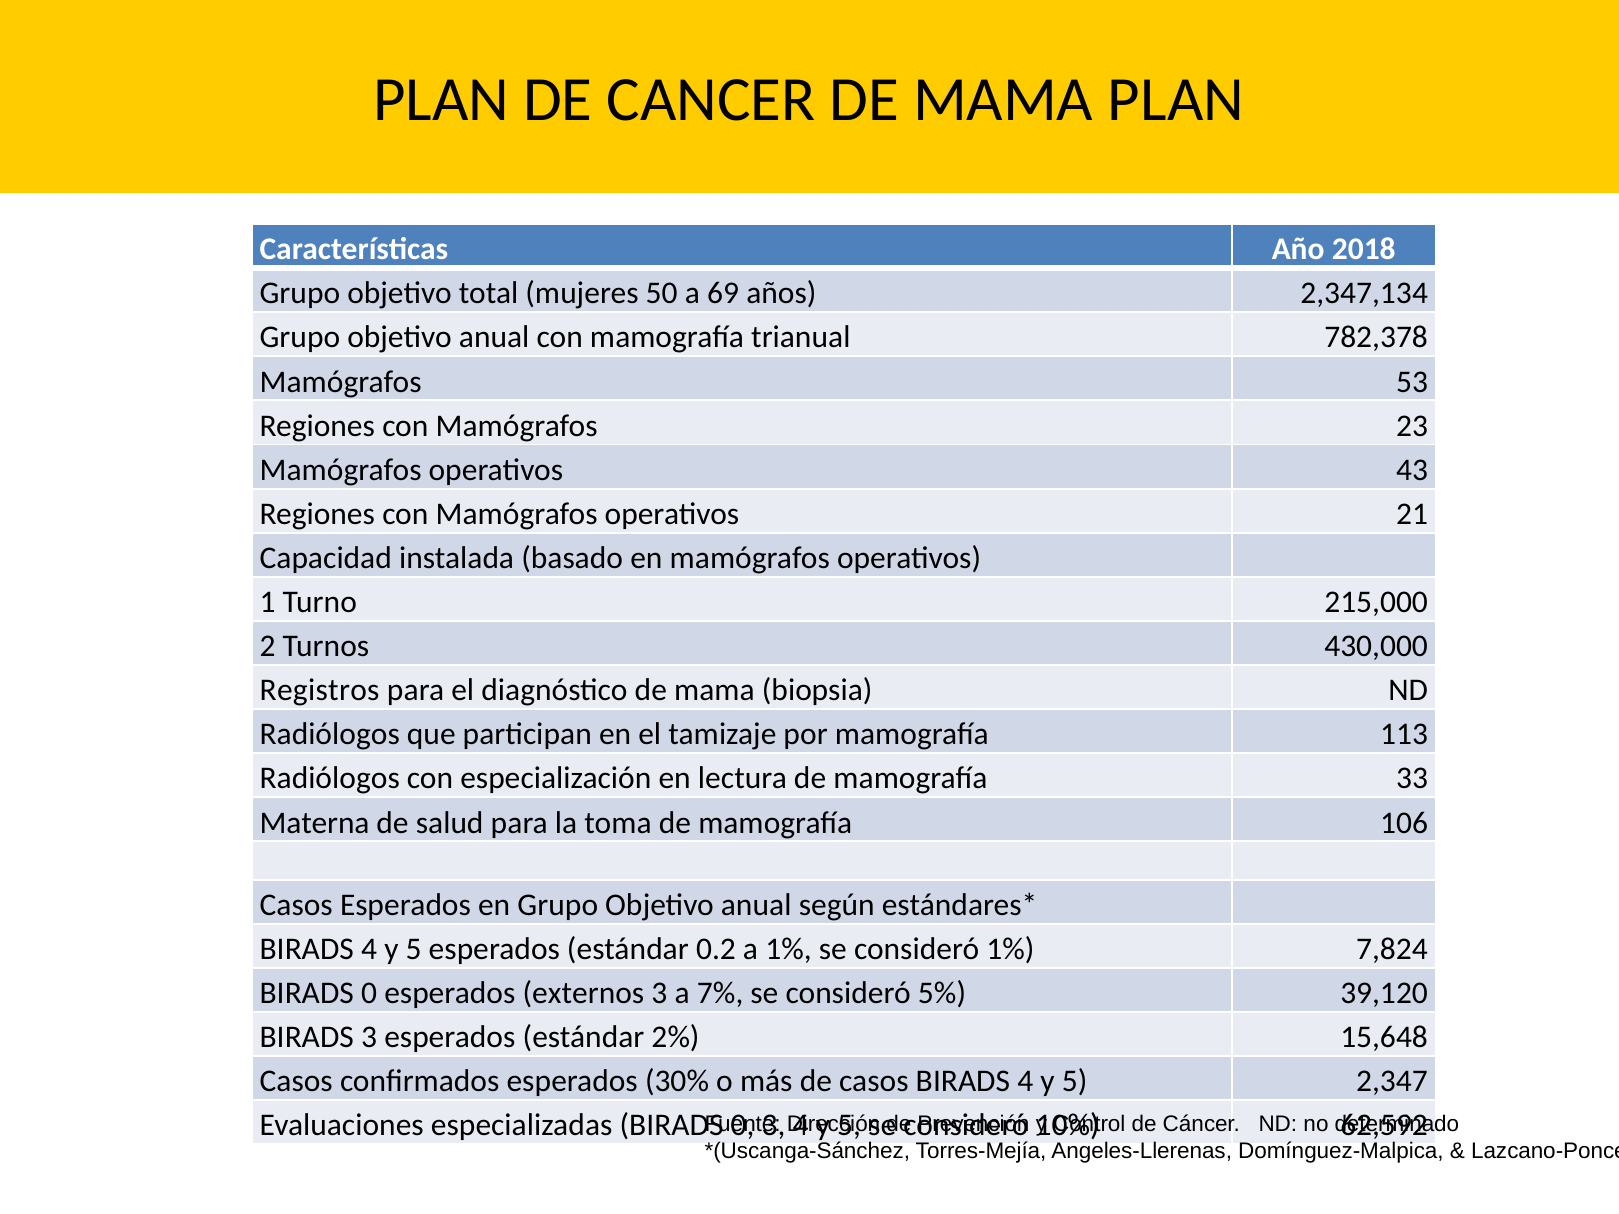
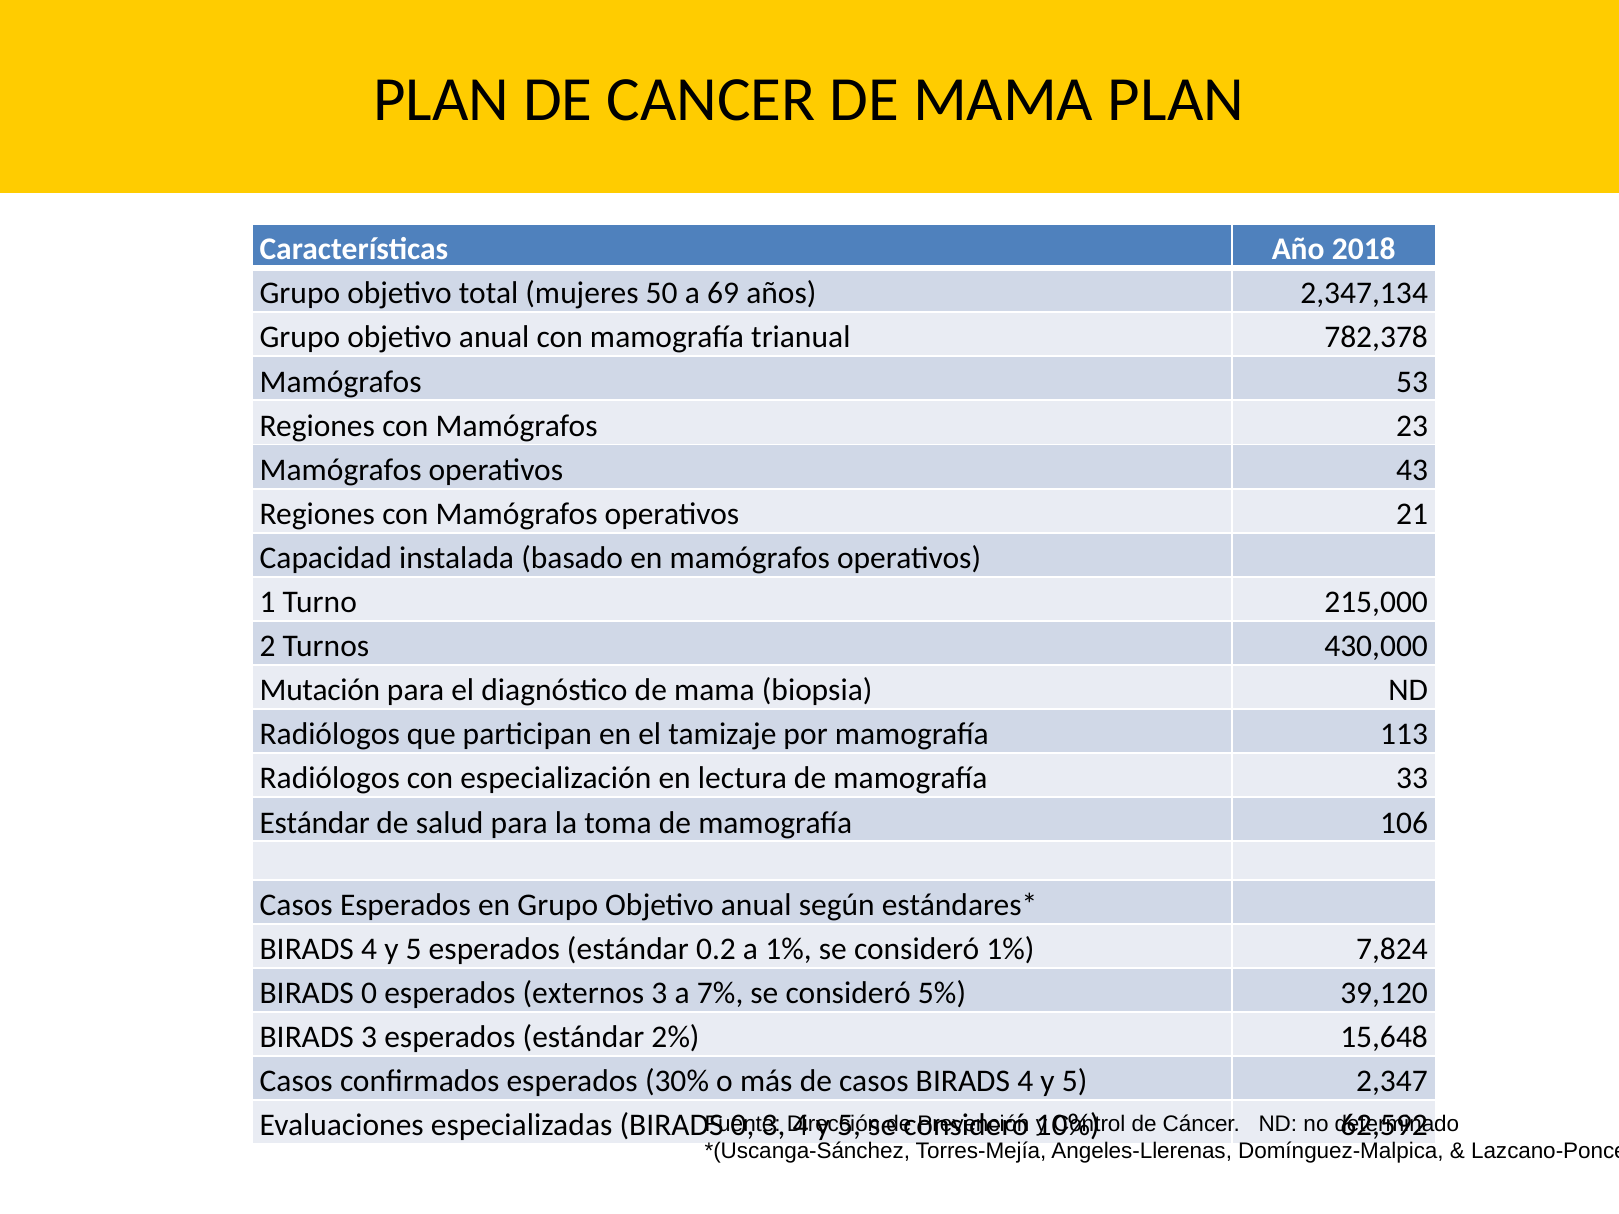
Registros: Registros -> Mutación
Materna at (315, 823): Materna -> Estándar
